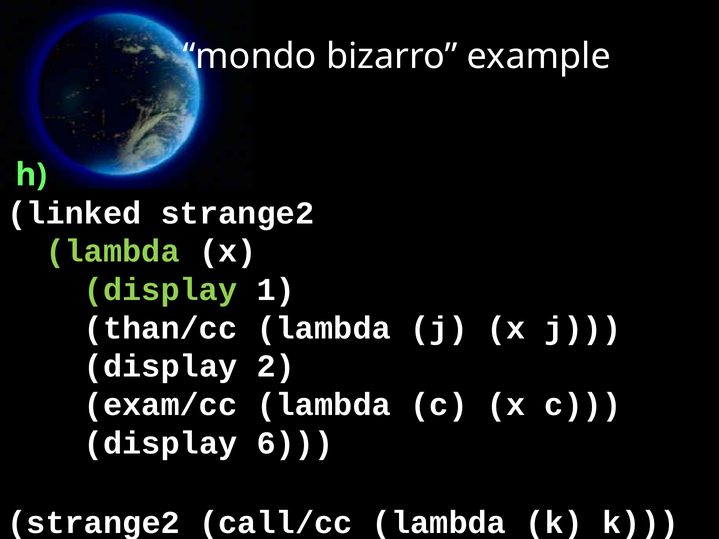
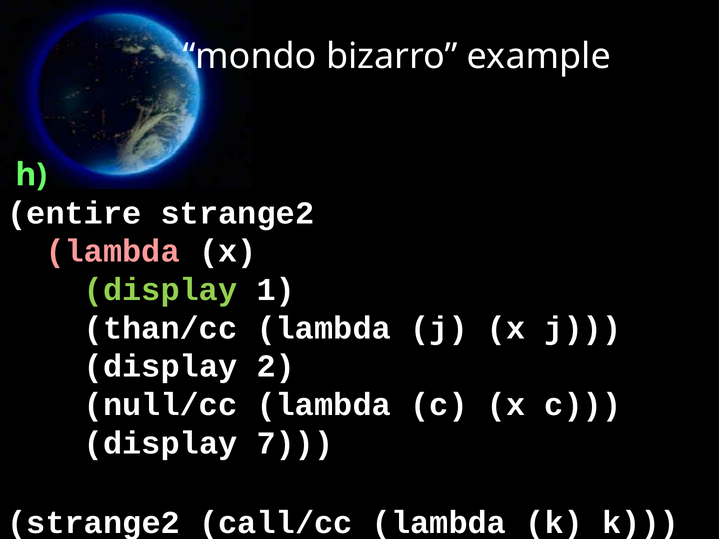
linked: linked -> entire
lambda at (113, 252) colour: light green -> pink
exam/cc: exam/cc -> null/cc
6: 6 -> 7
